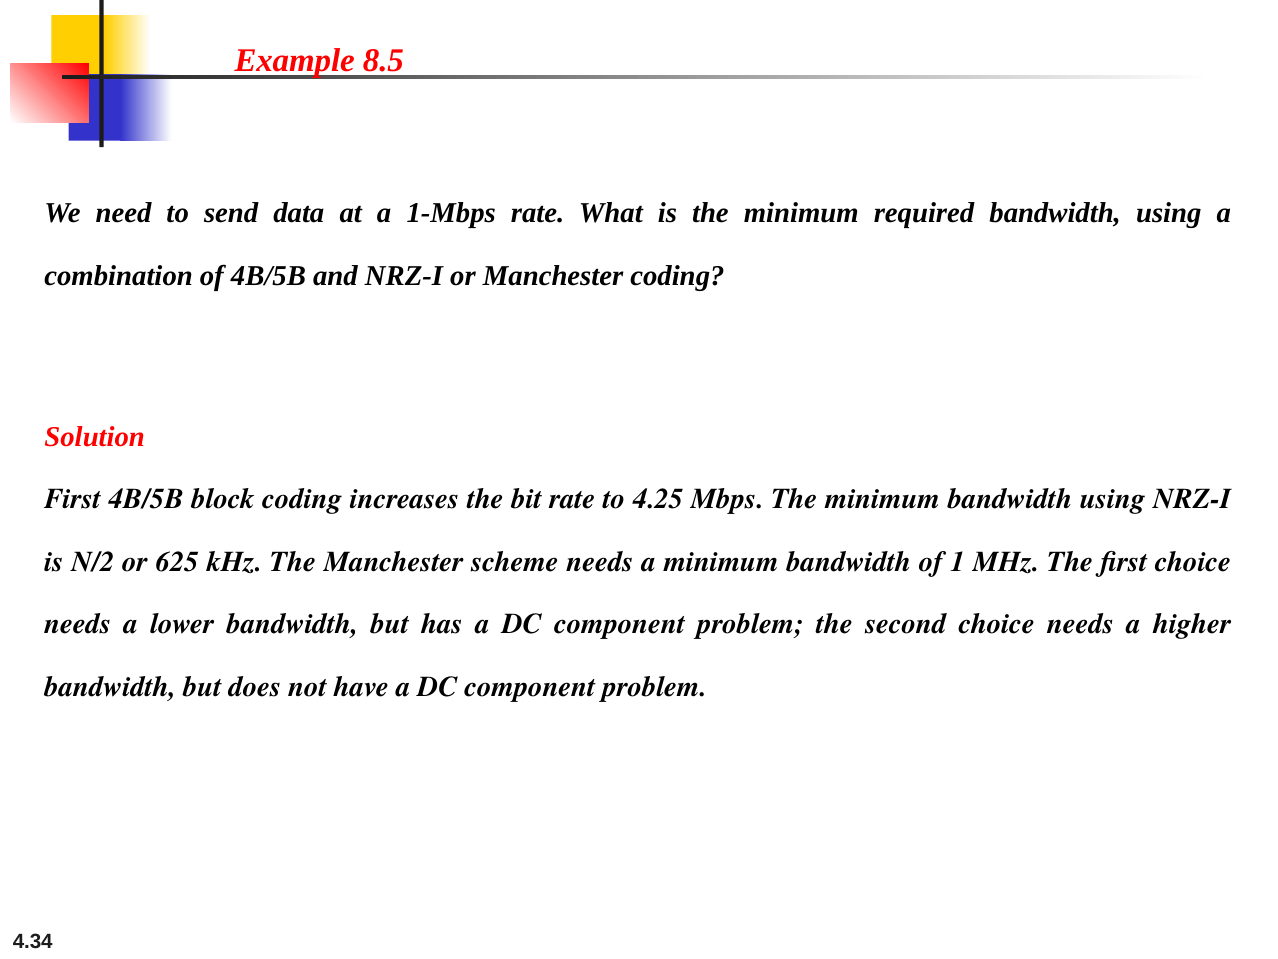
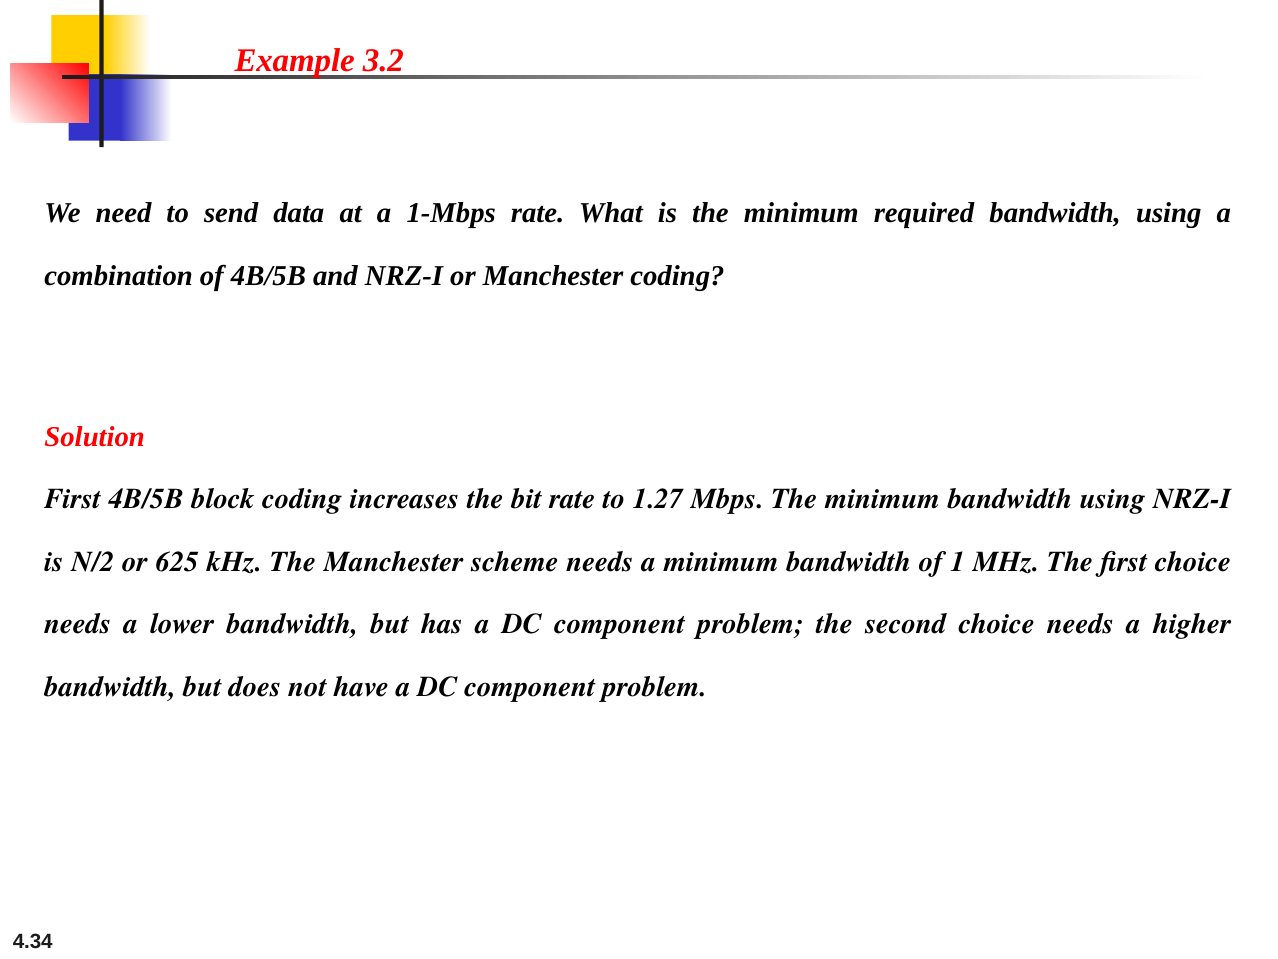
8.5: 8.5 -> 3.2
4.25: 4.25 -> 1.27
